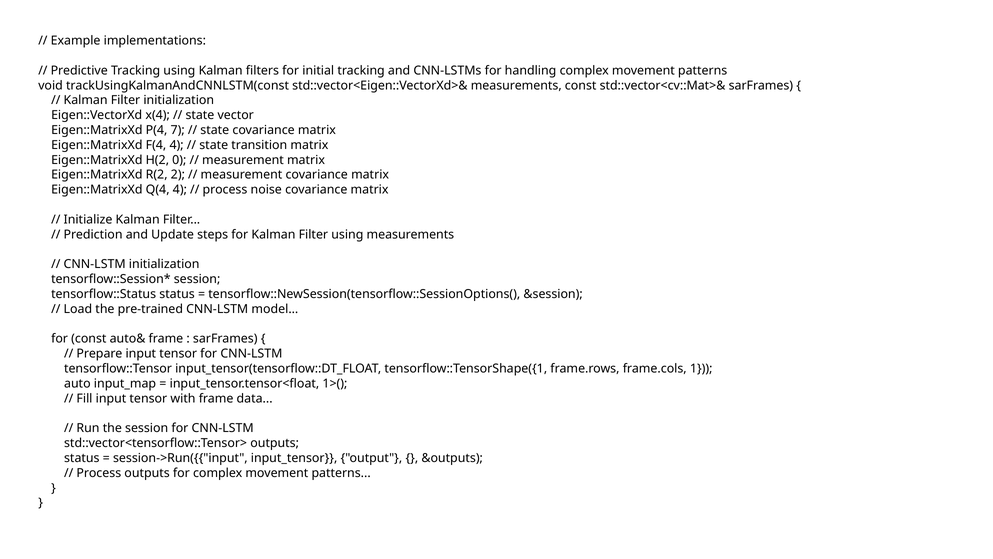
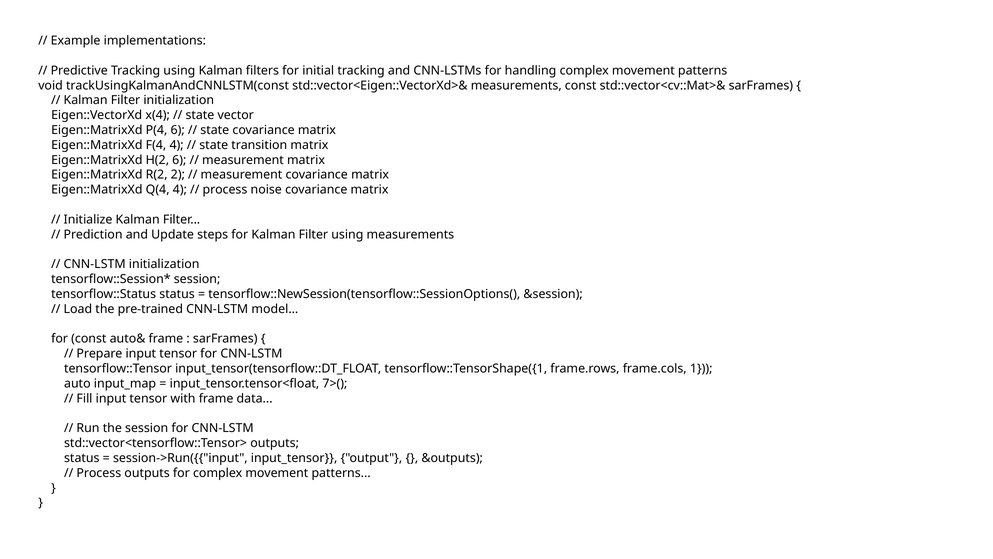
P(4 7: 7 -> 6
H(2 0: 0 -> 6
1>(: 1>( -> 7>(
